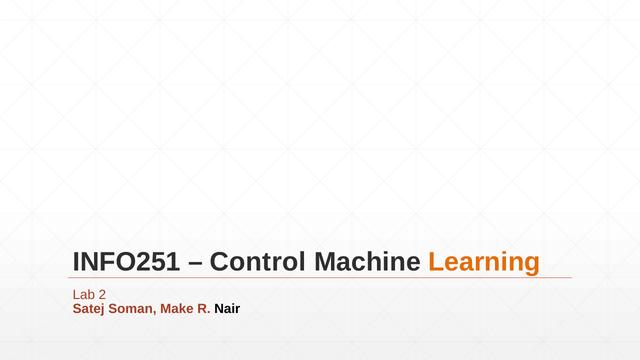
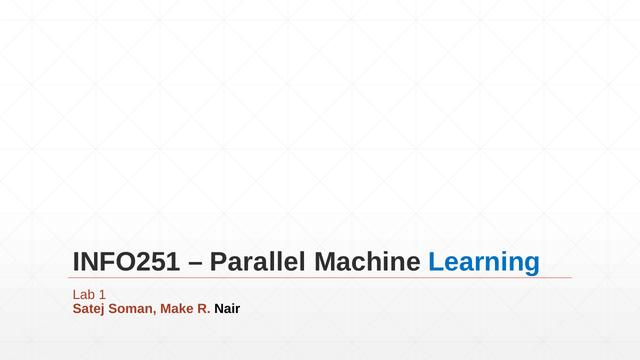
Control: Control -> Parallel
Learning colour: orange -> blue
2: 2 -> 1
